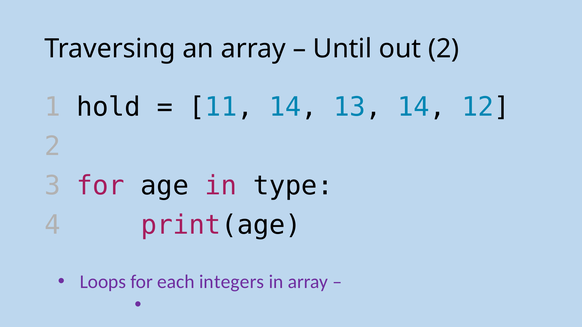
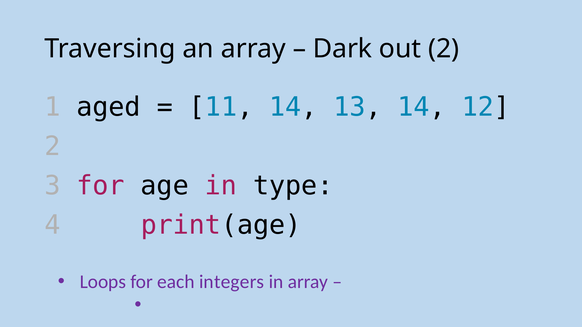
Until: Until -> Dark
hold: hold -> aged
